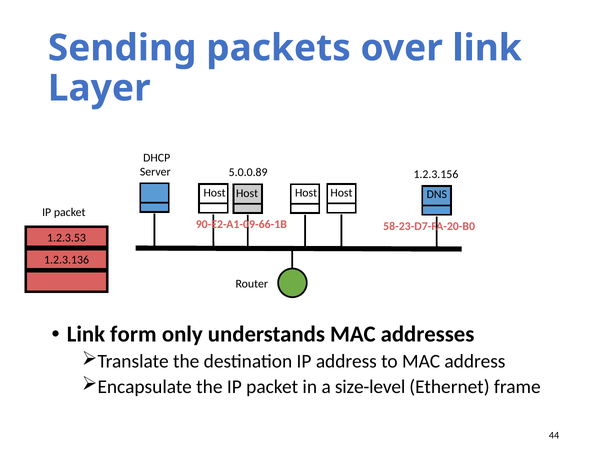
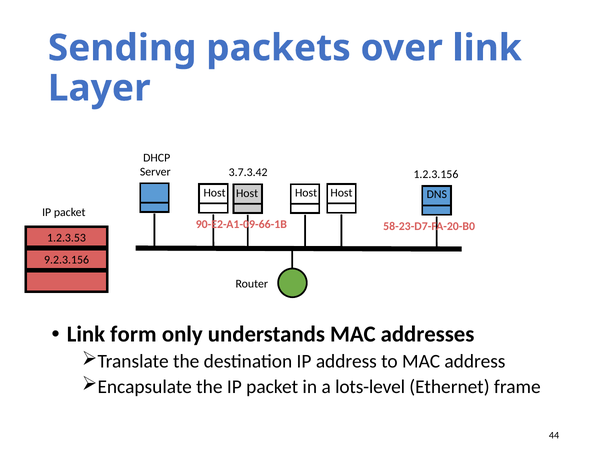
5.0.0.89: 5.0.0.89 -> 3.7.3.42
1.2.3.136: 1.2.3.136 -> 9.2.3.156
size-level: size-level -> lots-level
